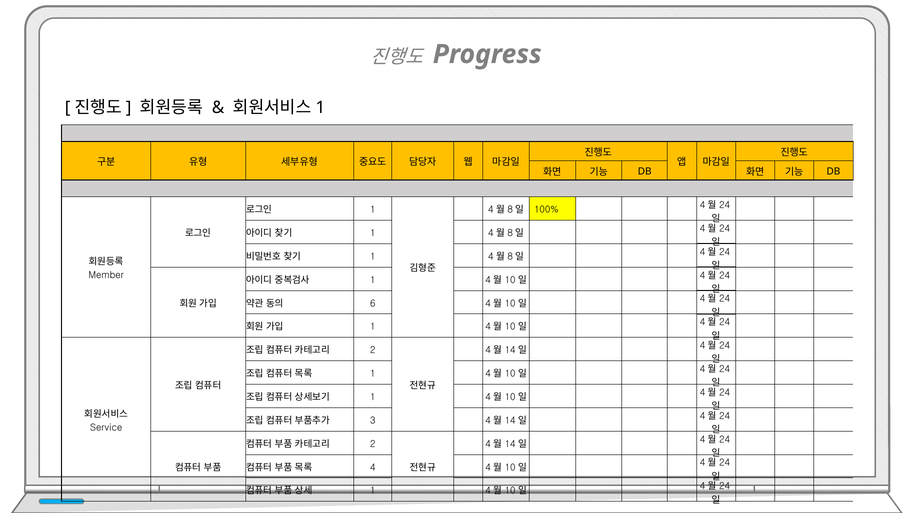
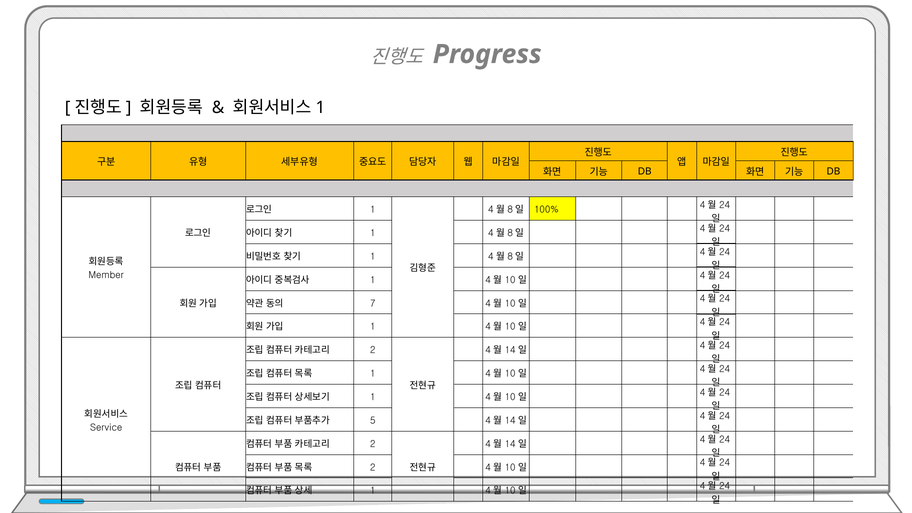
6: 6 -> 7
3: 3 -> 5
4 at (373, 467): 4 -> 2
